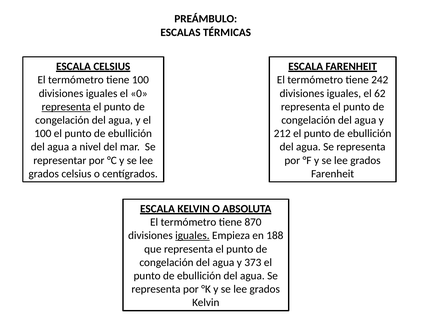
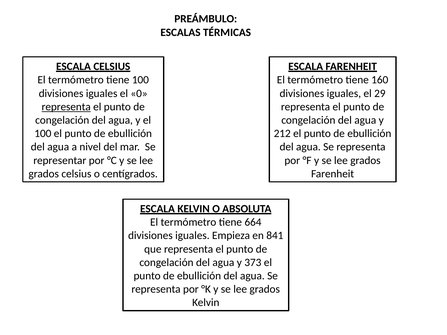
242: 242 -> 160
62: 62 -> 29
870: 870 -> 664
iguales at (192, 236) underline: present -> none
188: 188 -> 841
